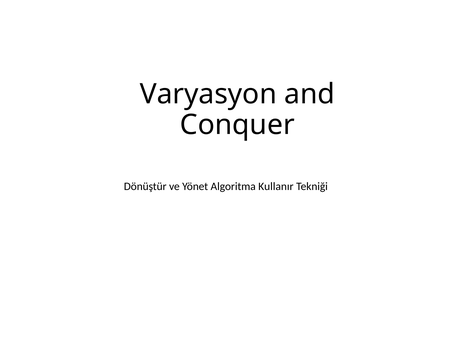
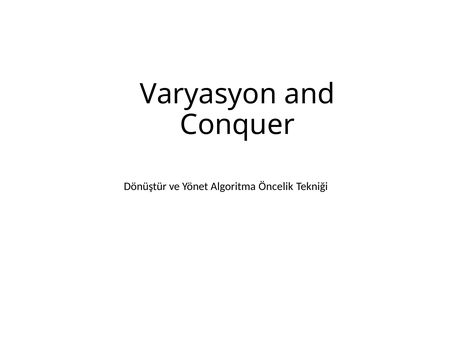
Kullanır: Kullanır -> Öncelik
